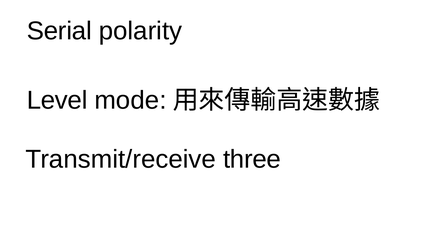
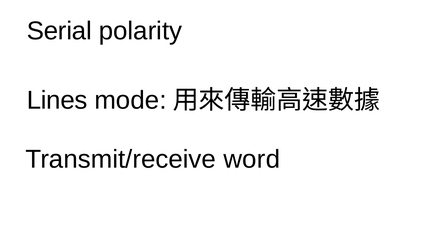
Level: Level -> Lines
three: three -> word
